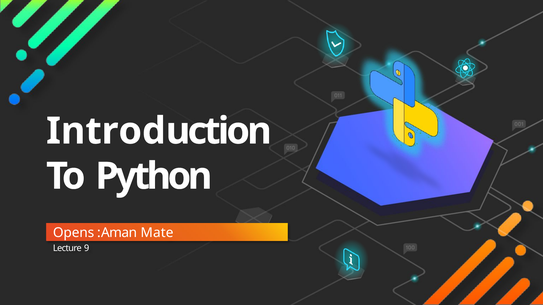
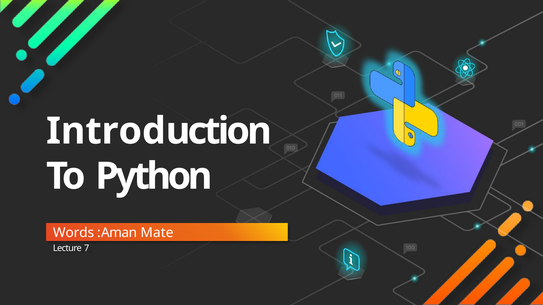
Opens: Opens -> Words
9: 9 -> 7
